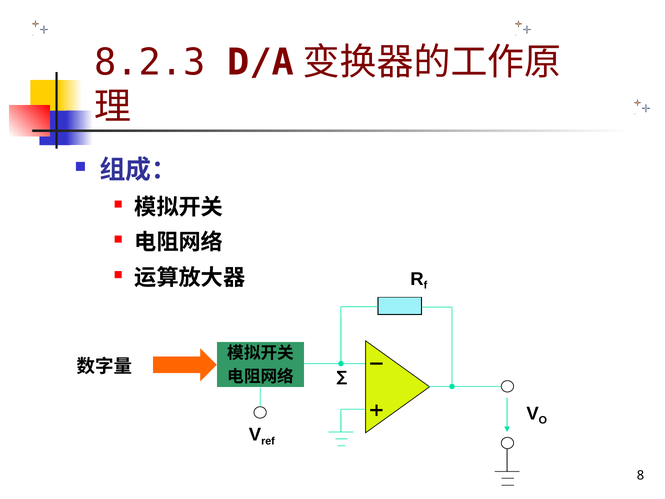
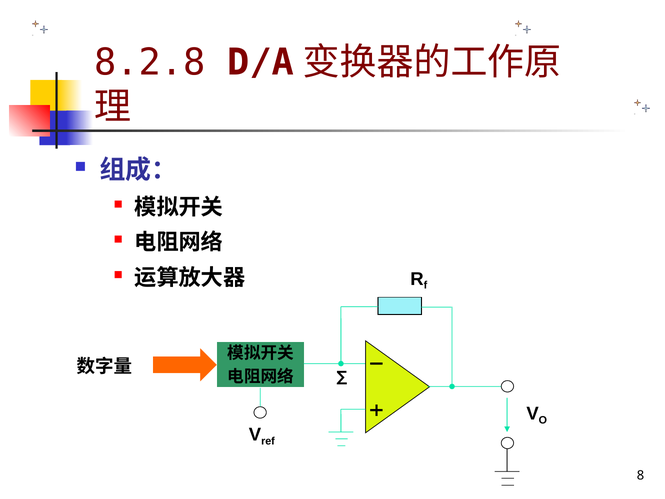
8.2.3: 8.2.3 -> 8.2.8
